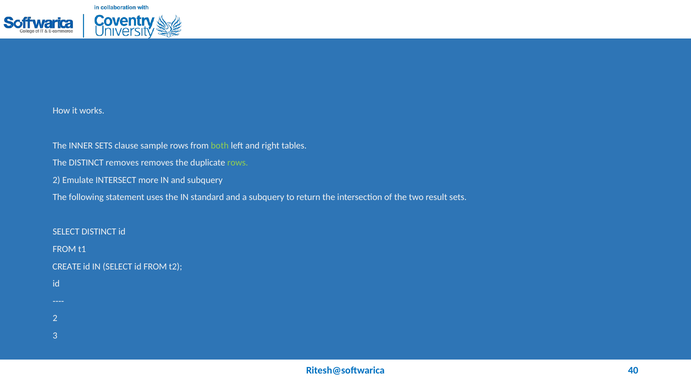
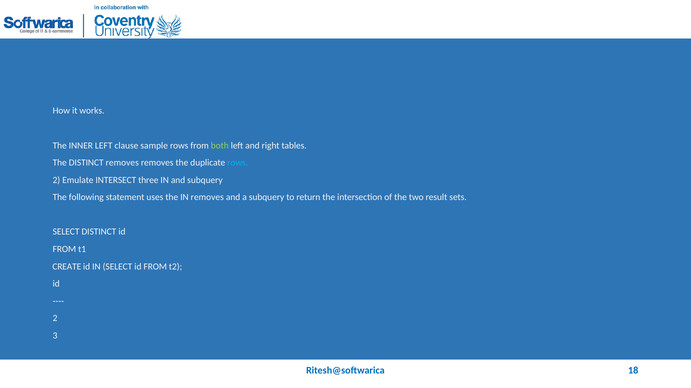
INNER SETS: SETS -> LEFT
rows at (238, 163) colour: light green -> light blue
more: more -> three
IN standard: standard -> removes
40: 40 -> 18
